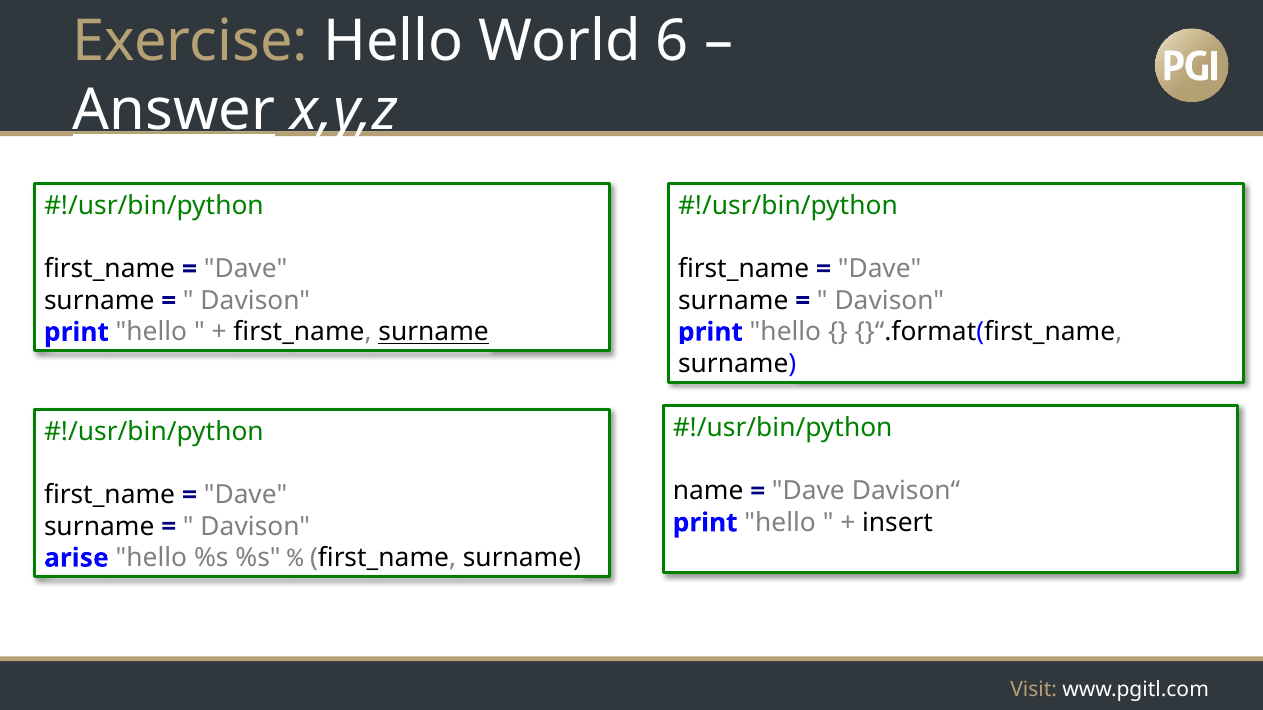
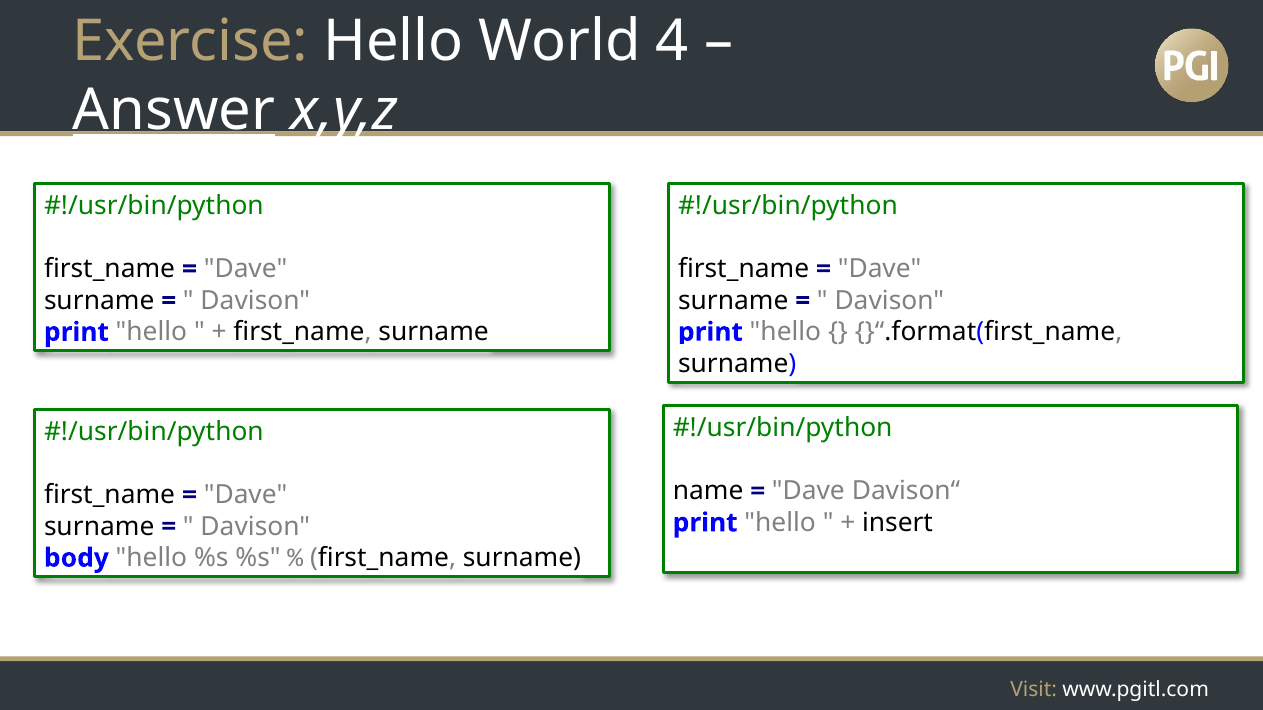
6: 6 -> 4
surname at (434, 332) underline: present -> none
arise: arise -> body
